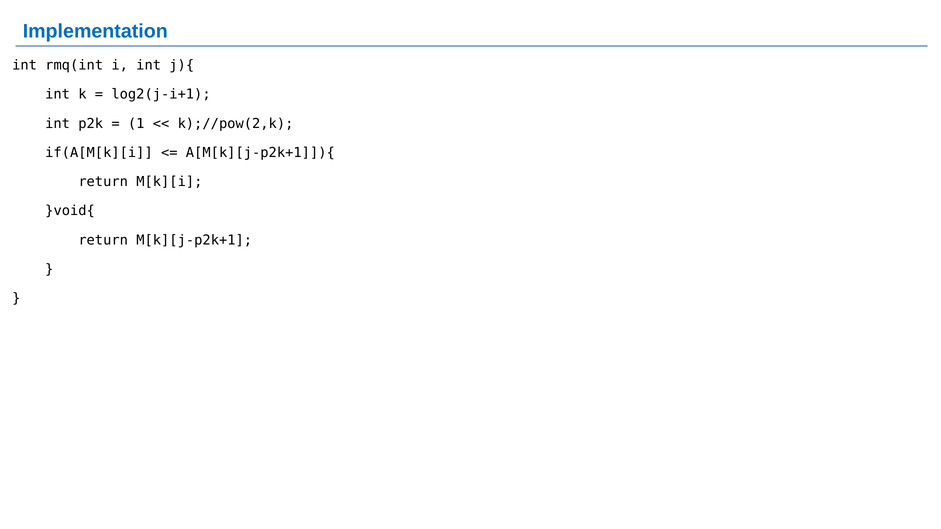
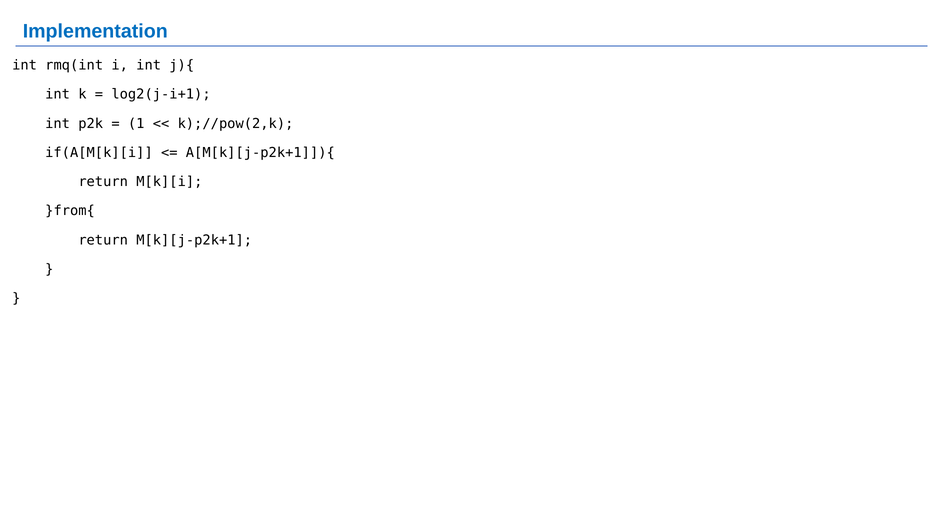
}void{: }void{ -> }from{
